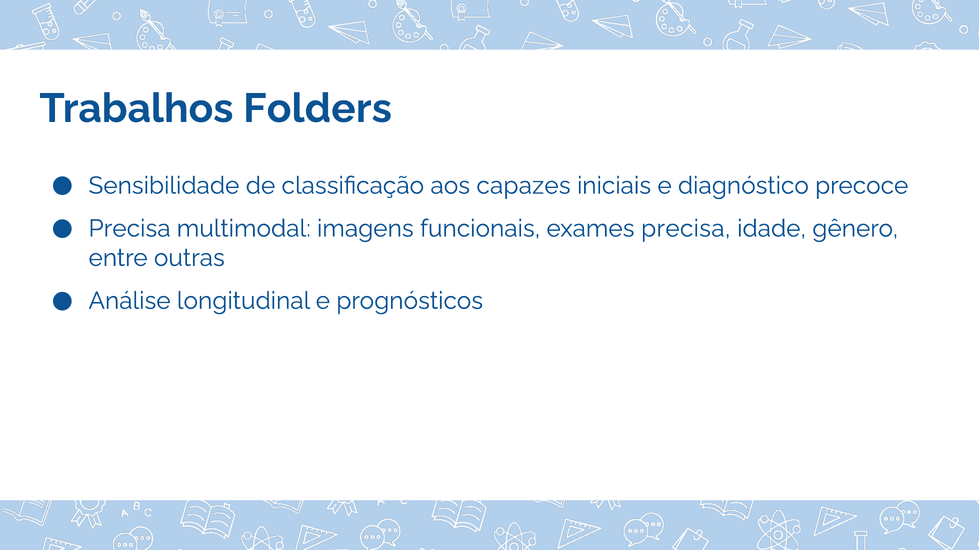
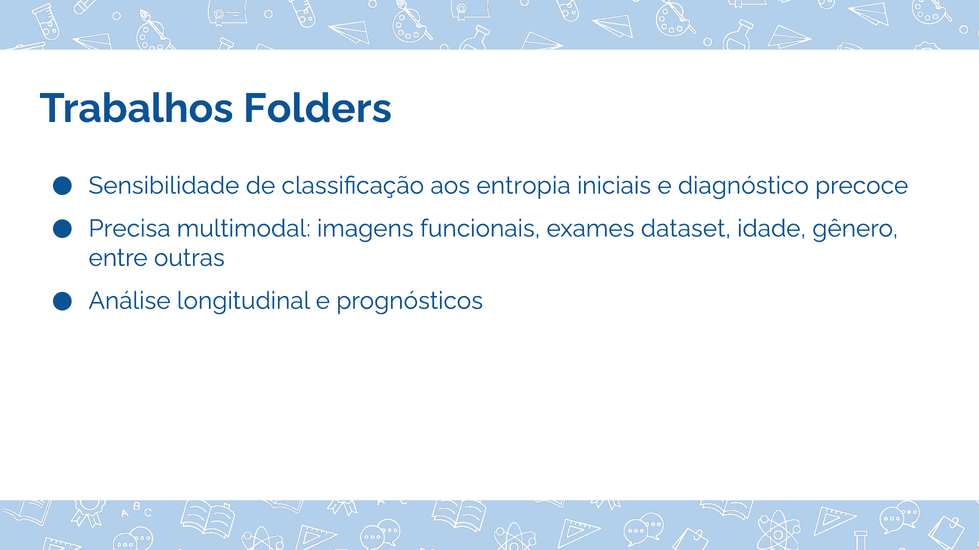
capazes: capazes -> entropia
exames precisa: precisa -> dataset
